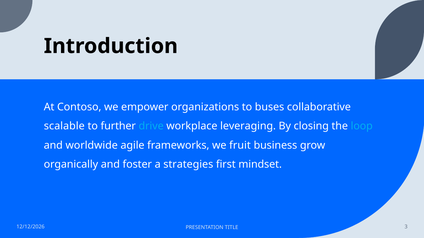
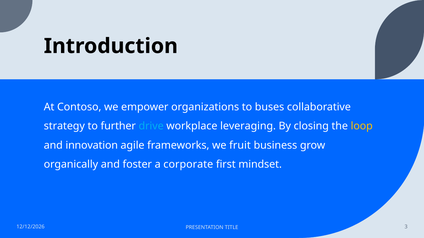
scalable: scalable -> strategy
loop colour: light blue -> yellow
worldwide: worldwide -> innovation
strategies: strategies -> corporate
